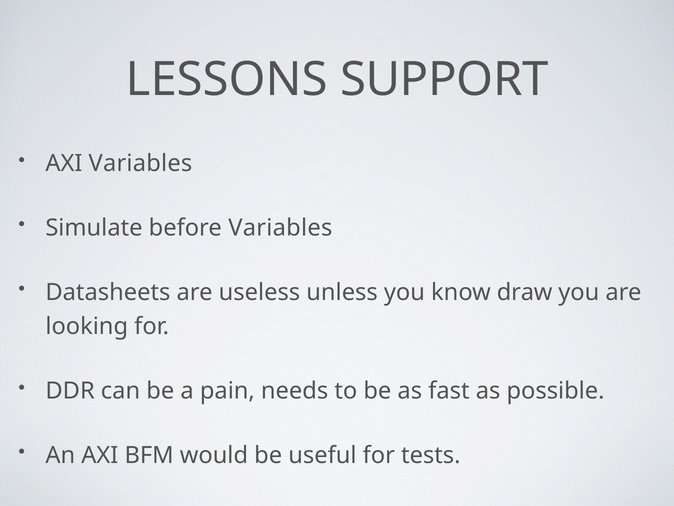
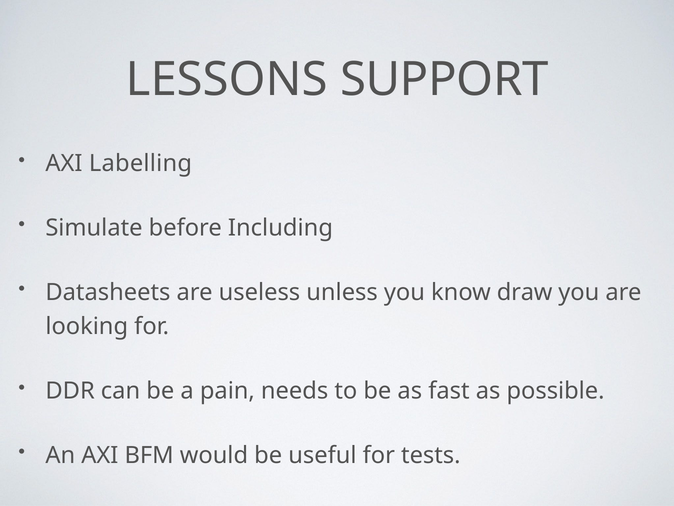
AXI Variables: Variables -> Labelling
before Variables: Variables -> Including
